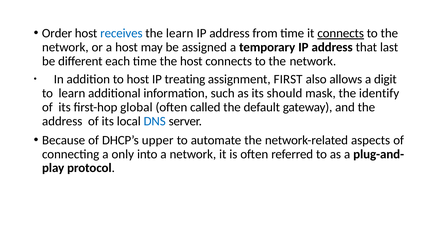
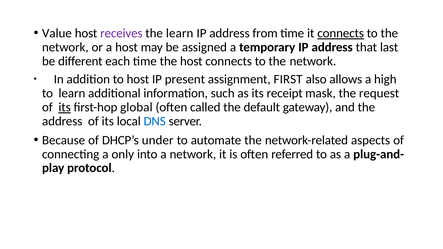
Order: Order -> Value
receives colour: blue -> purple
treating: treating -> present
digit: digit -> high
should: should -> receipt
identify: identify -> request
its at (65, 107) underline: none -> present
upper: upper -> under
